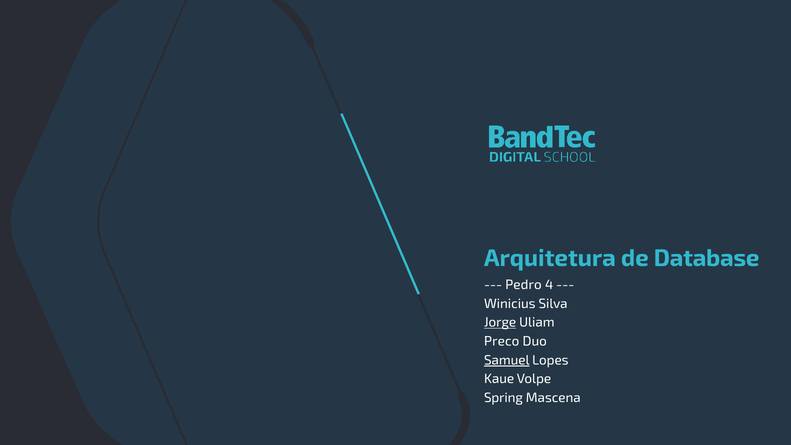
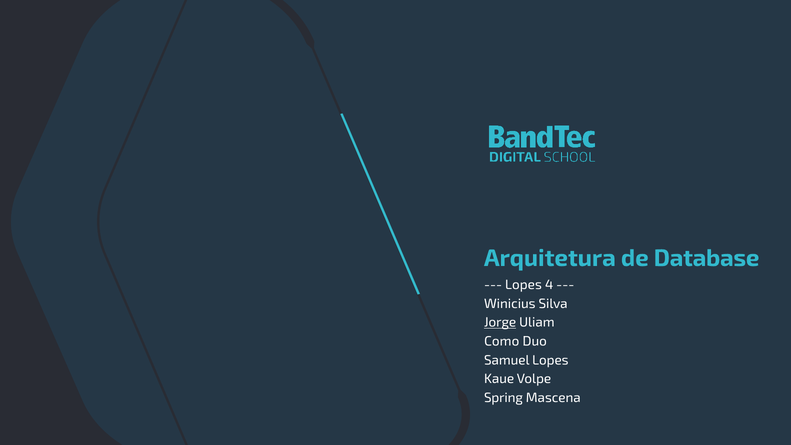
Pedro at (523, 285): Pedro -> Lopes
Preco: Preco -> Como
Samuel underline: present -> none
